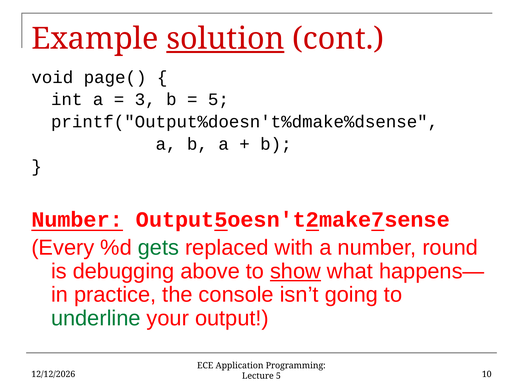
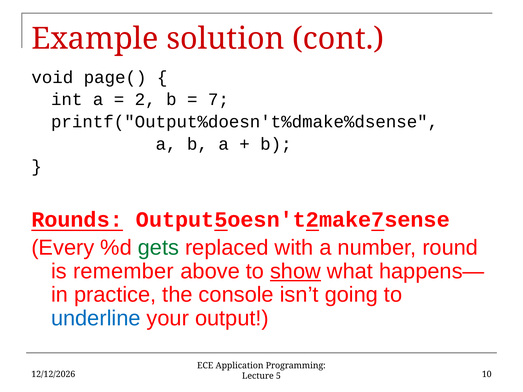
solution underline: present -> none
3: 3 -> 2
5 at (218, 100): 5 -> 7
Number at (77, 220): Number -> Rounds
debugging: debugging -> remember
underline colour: green -> blue
